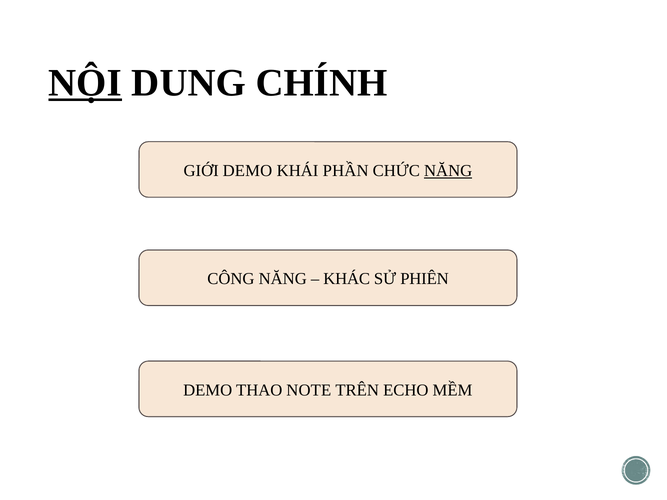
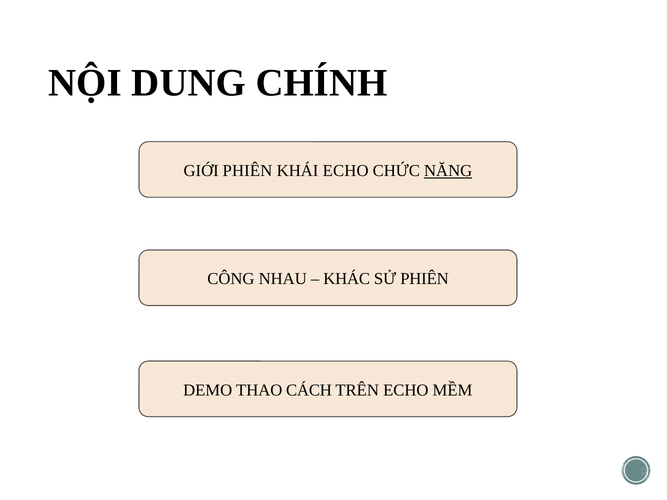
NỘI underline: present -> none
GIỚI DEMO: DEMO -> PHIÊN
KHÁI PHẦN: PHẦN -> ECHO
CÔNG NĂNG: NĂNG -> NHAU
NOTE: NOTE -> CÁCH
